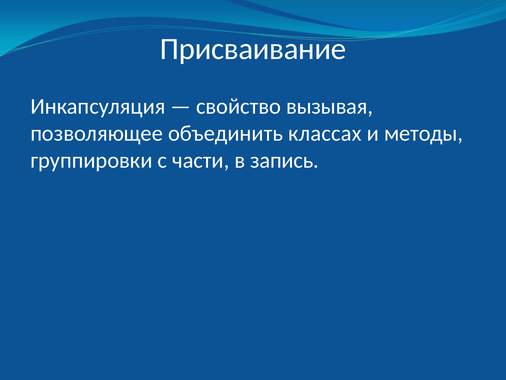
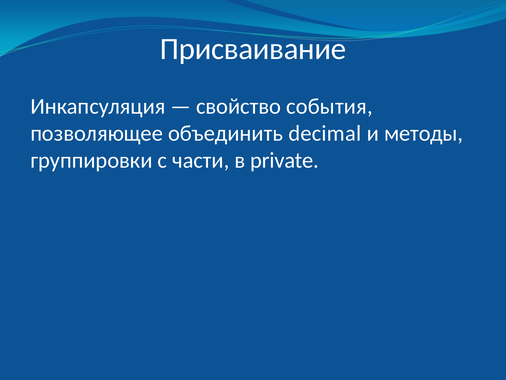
вызывая: вызывая -> события
классах: классах -> decimal
запись: запись -> private
